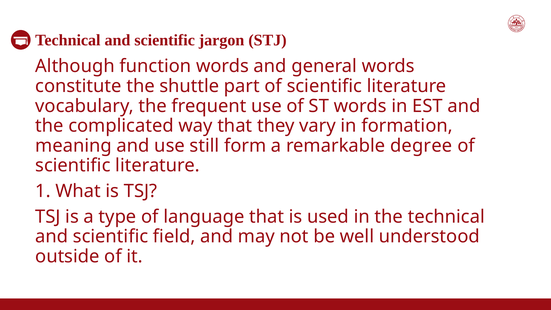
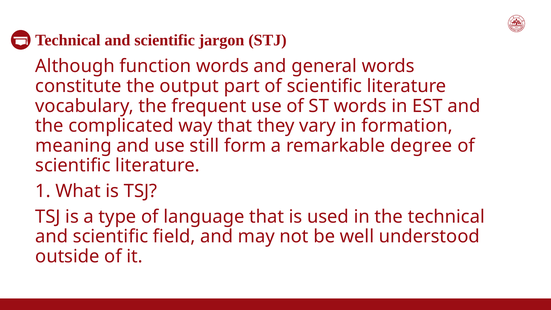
shuttle: shuttle -> output
